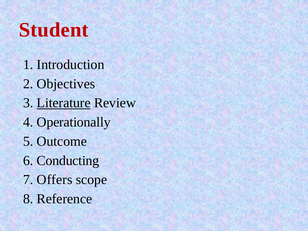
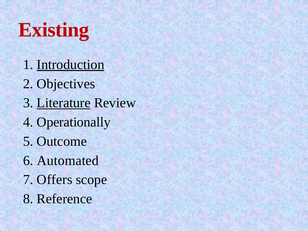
Student: Student -> Existing
Introduction underline: none -> present
Conducting: Conducting -> Automated
